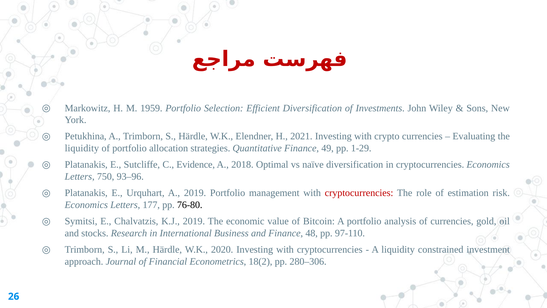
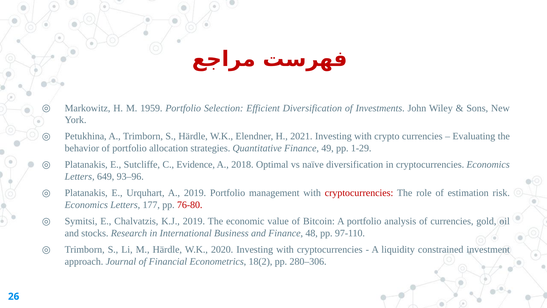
liquidity at (82, 148): liquidity -> behavior
750: 750 -> 649
76-80 colour: black -> red
